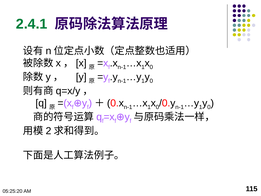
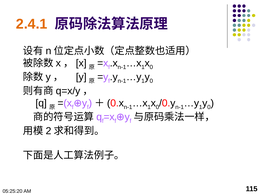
2.4.1 colour: green -> orange
